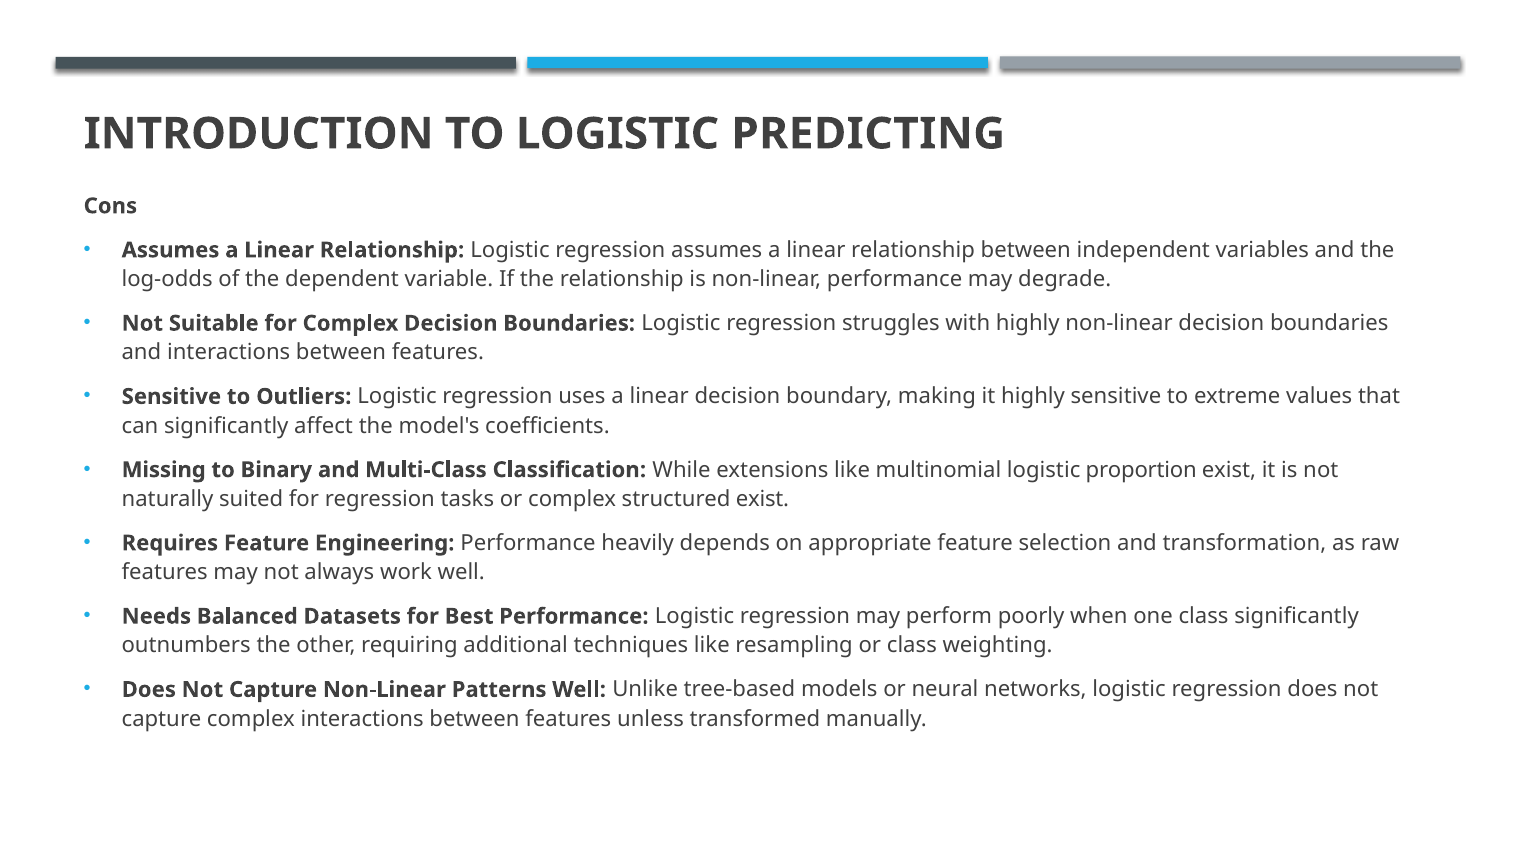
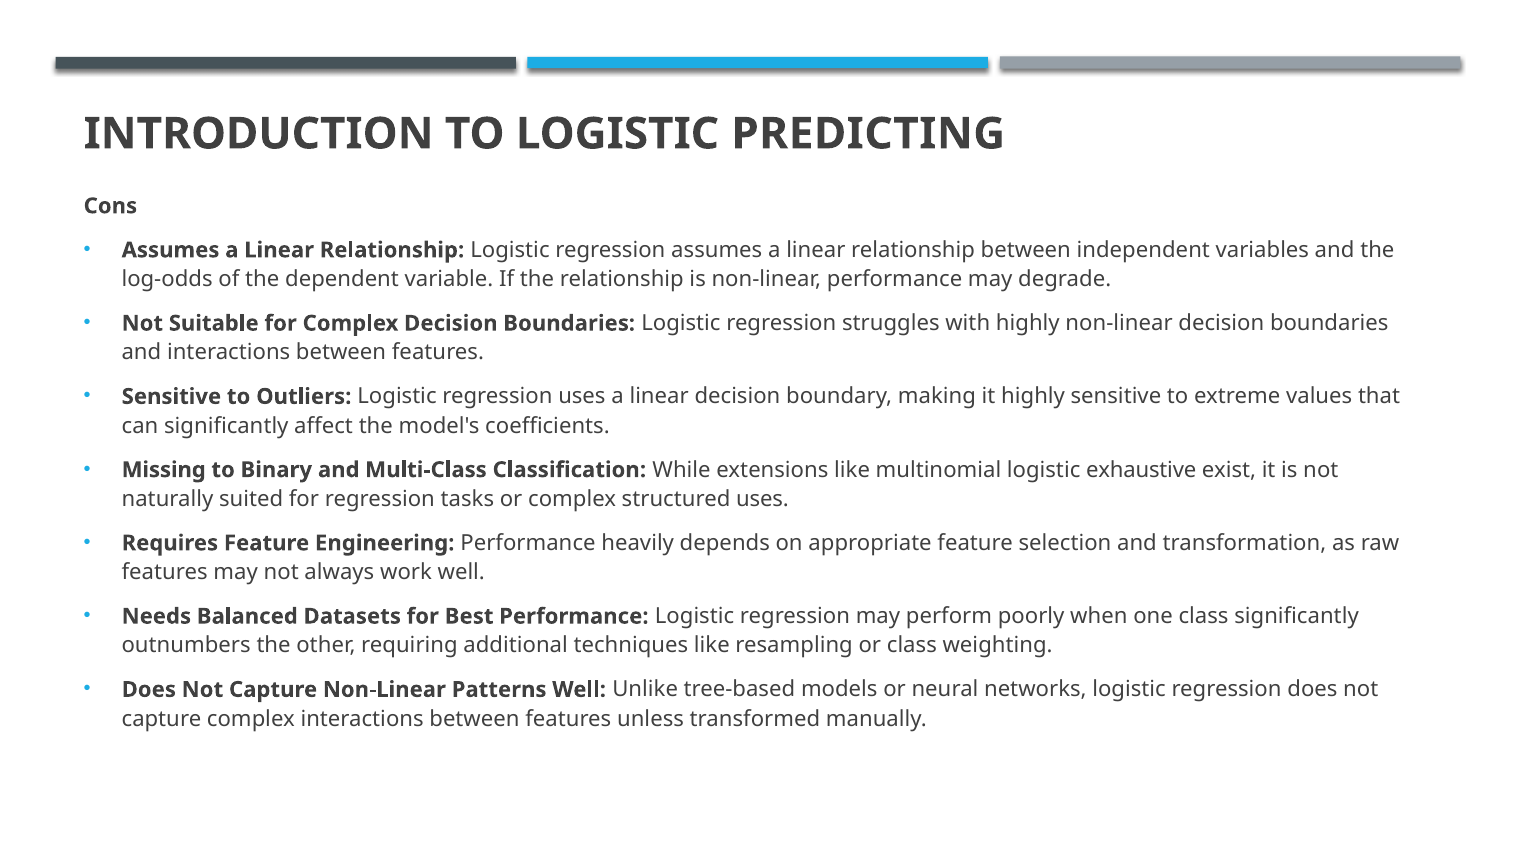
proportion: proportion -> exhaustive
structured exist: exist -> uses
